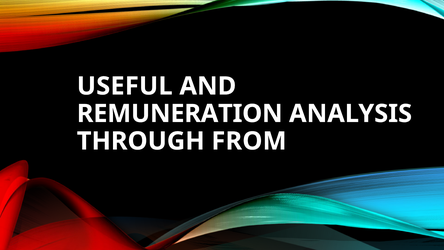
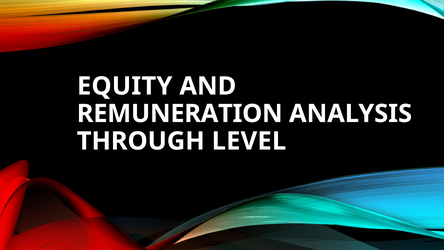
USEFUL: USEFUL -> EQUITY
FROM: FROM -> LEVEL
